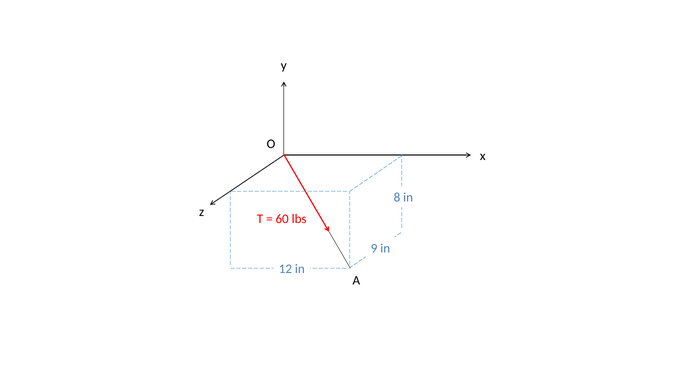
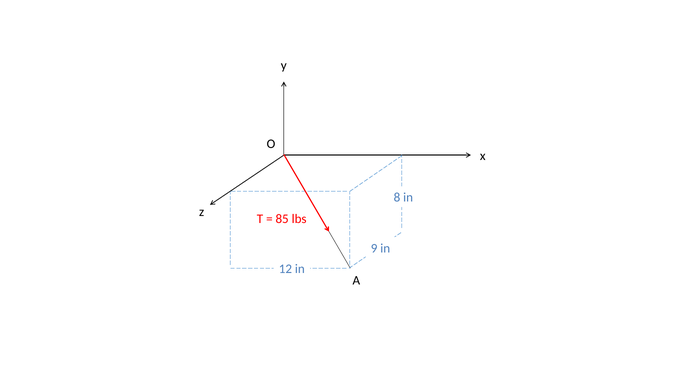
60: 60 -> 85
